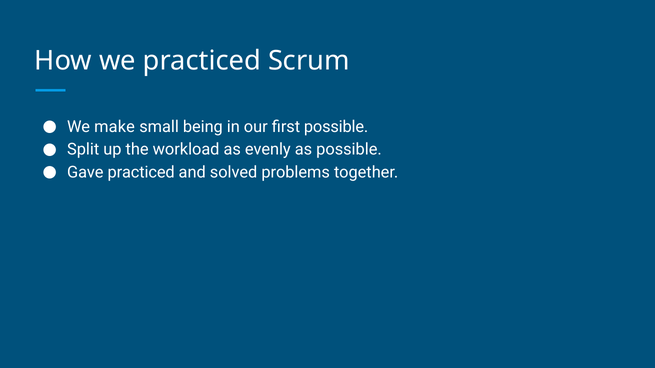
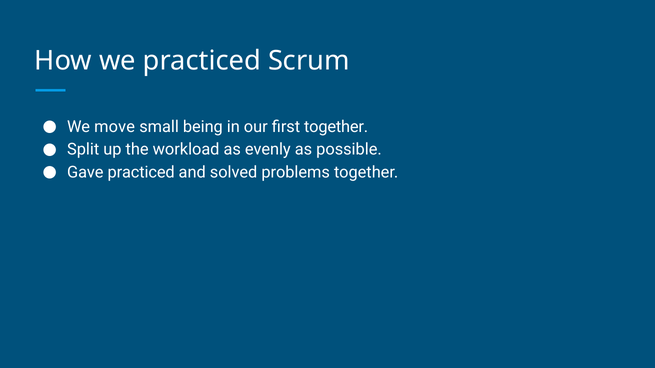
make: make -> move
first possible: possible -> together
